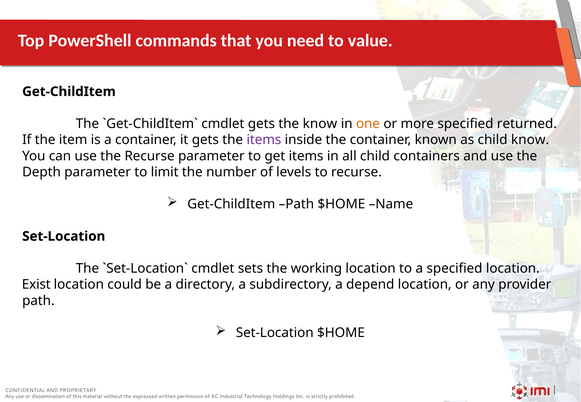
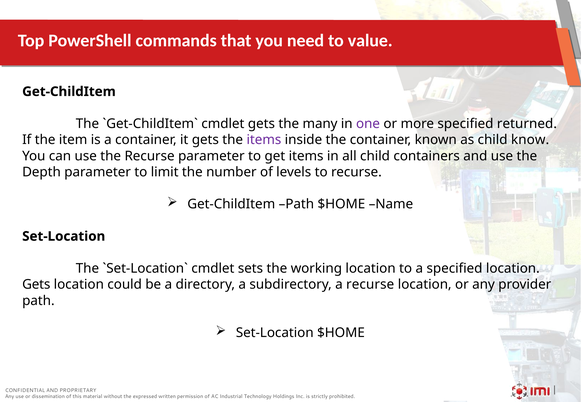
the know: know -> many
one colour: orange -> purple
Exist at (36, 285): Exist -> Gets
a depend: depend -> recurse
